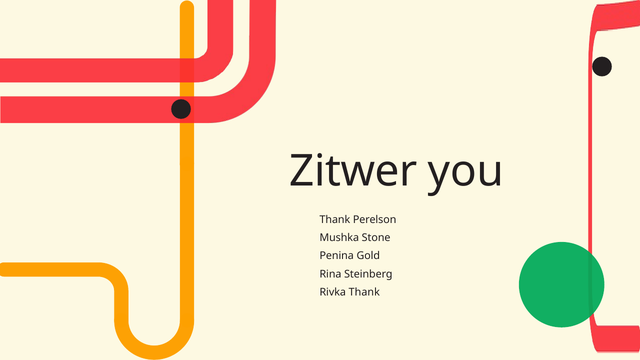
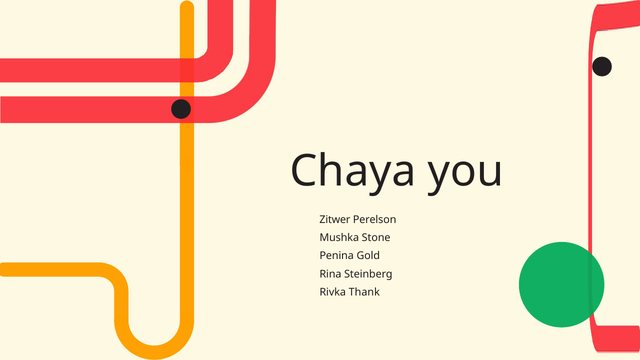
Zitwer: Zitwer -> Chaya
Thank at (335, 220): Thank -> Zitwer
